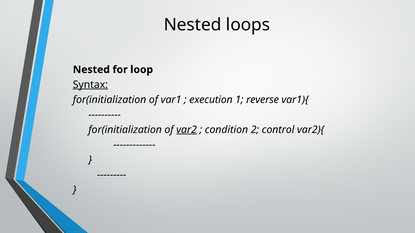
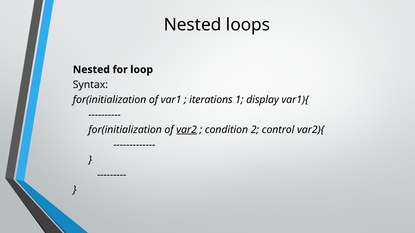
Syntax underline: present -> none
execution: execution -> iterations
reverse: reverse -> display
